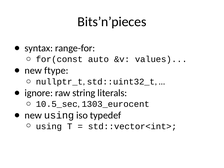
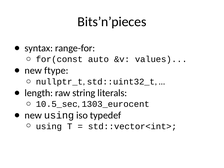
ignore: ignore -> length
